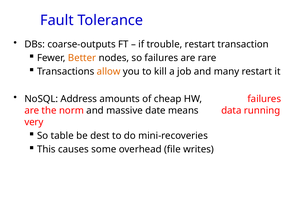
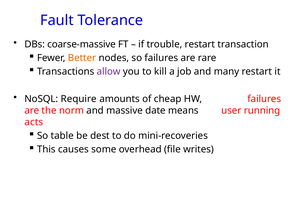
coarse-outputs: coarse-outputs -> coarse-massive
allow colour: orange -> purple
Address: Address -> Require
data: data -> user
very: very -> acts
